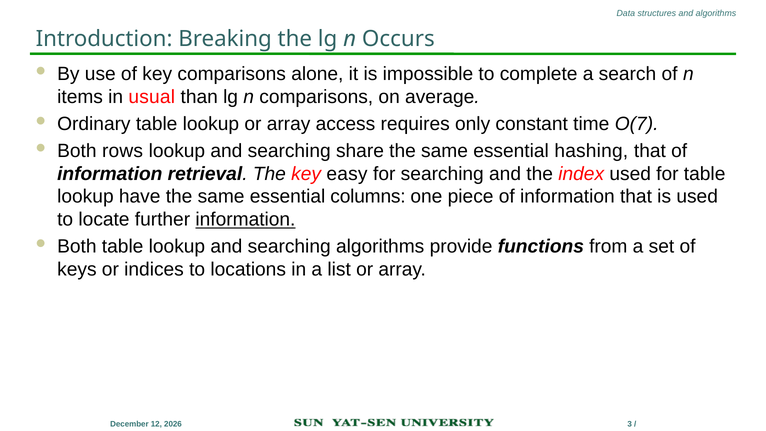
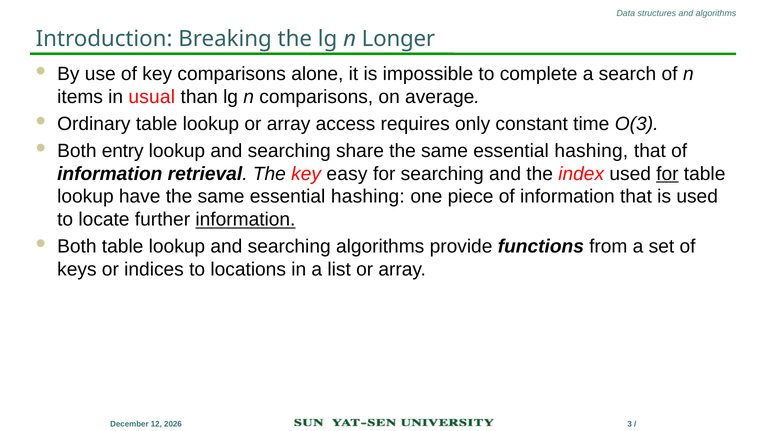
Occurs: Occurs -> Longer
O(7: O(7 -> O(3
rows: rows -> entry
for at (667, 174) underline: none -> present
columns at (368, 197): columns -> hashing
